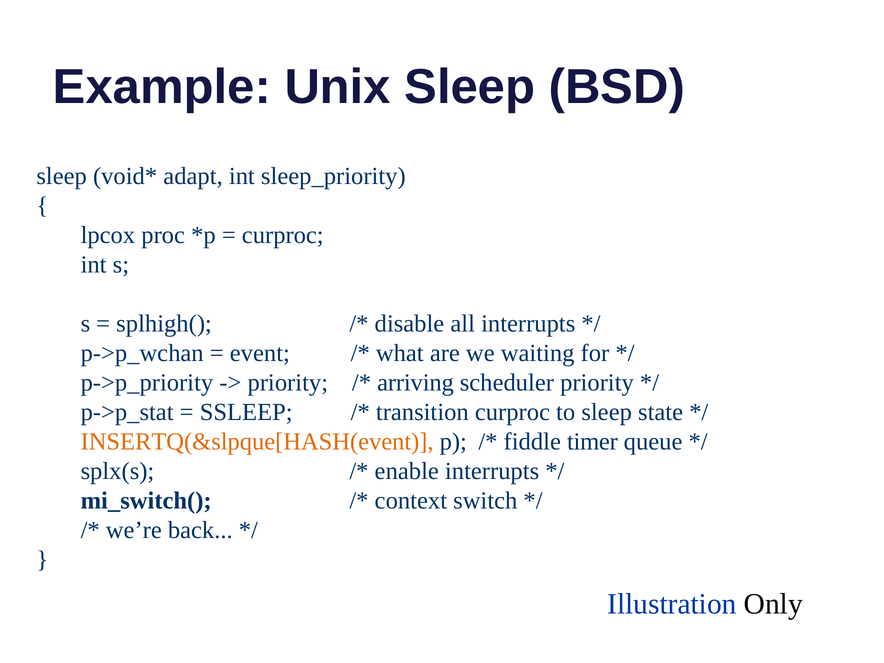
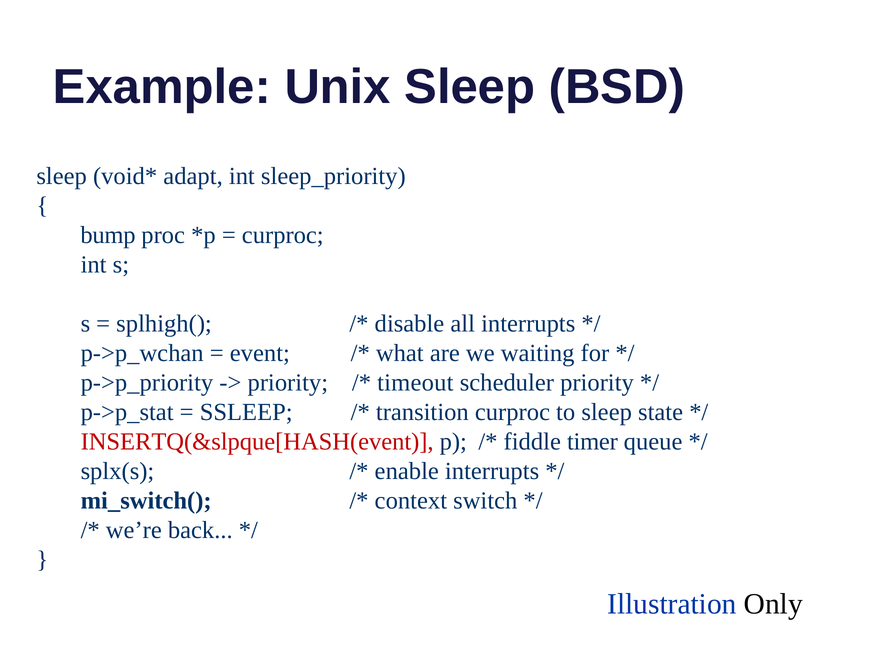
lpcox: lpcox -> bump
arriving: arriving -> timeout
INSERTQ(&slpque[HASH(event colour: orange -> red
